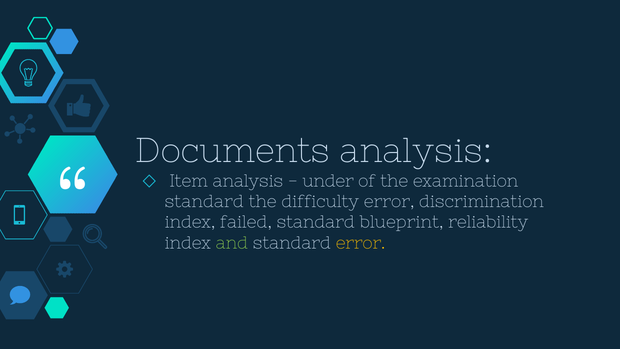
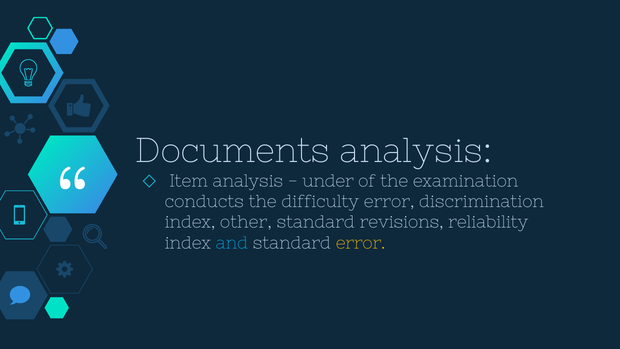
standard at (204, 201): standard -> conducts
failed: failed -> other
blueprint: blueprint -> revisions
and colour: light green -> light blue
